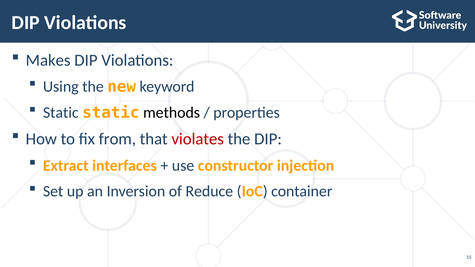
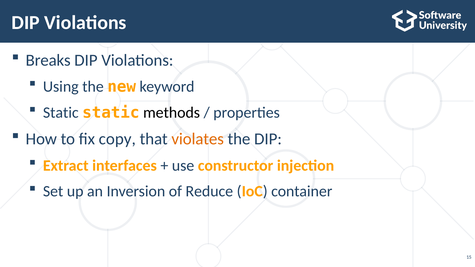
Makes: Makes -> Breaks
from: from -> copy
violates colour: red -> orange
